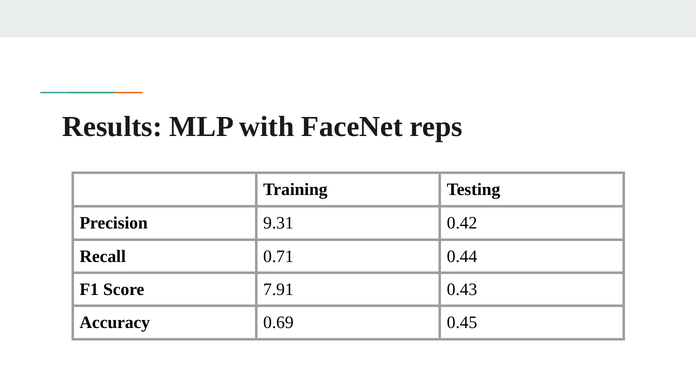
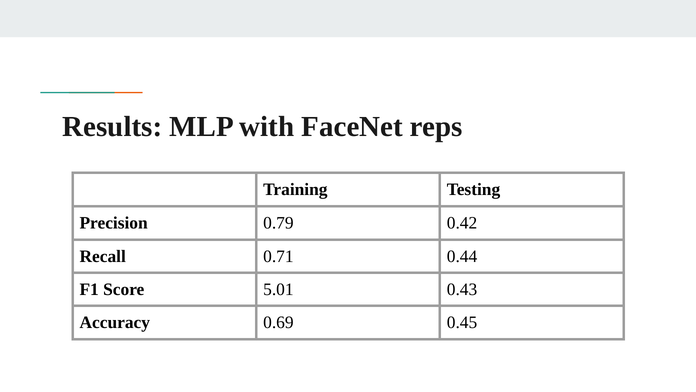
9.31: 9.31 -> 0.79
7.91: 7.91 -> 5.01
